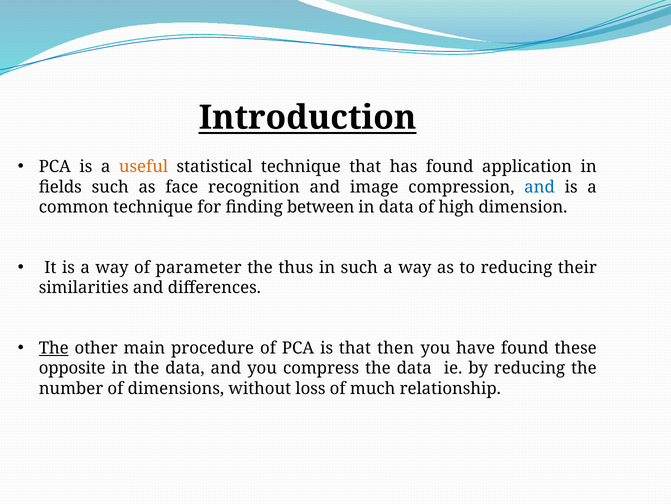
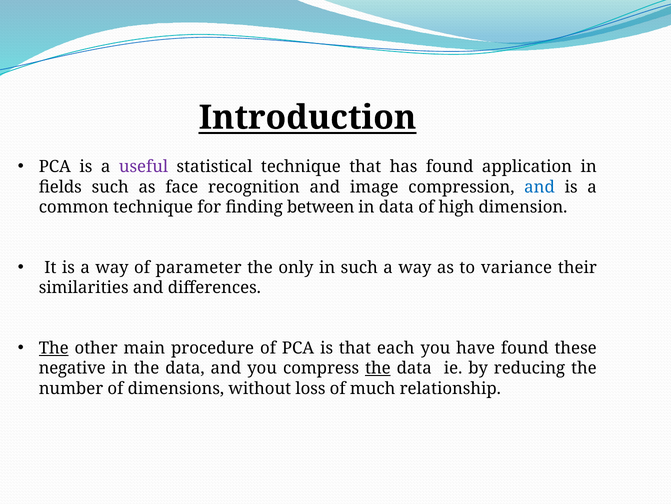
useful colour: orange -> purple
thus: thus -> only
to reducing: reducing -> variance
then: then -> each
opposite: opposite -> negative
the at (378, 368) underline: none -> present
